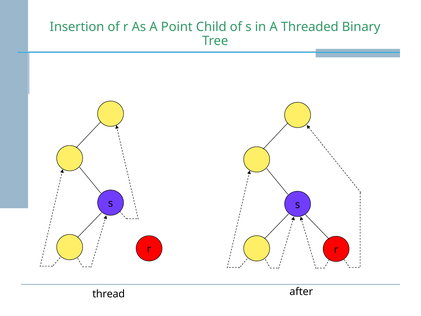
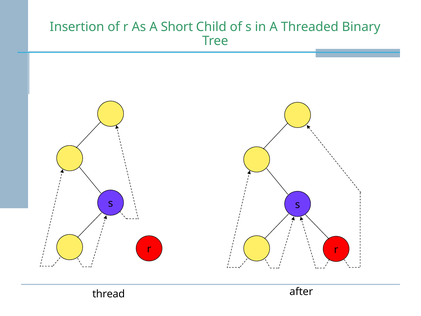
Point: Point -> Short
